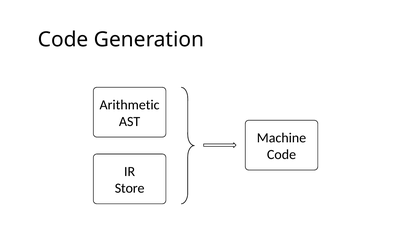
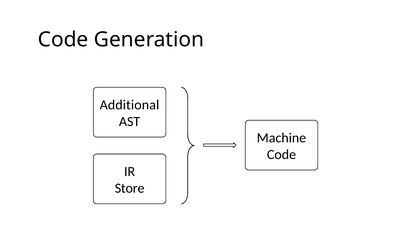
Arithmetic: Arithmetic -> Additional
